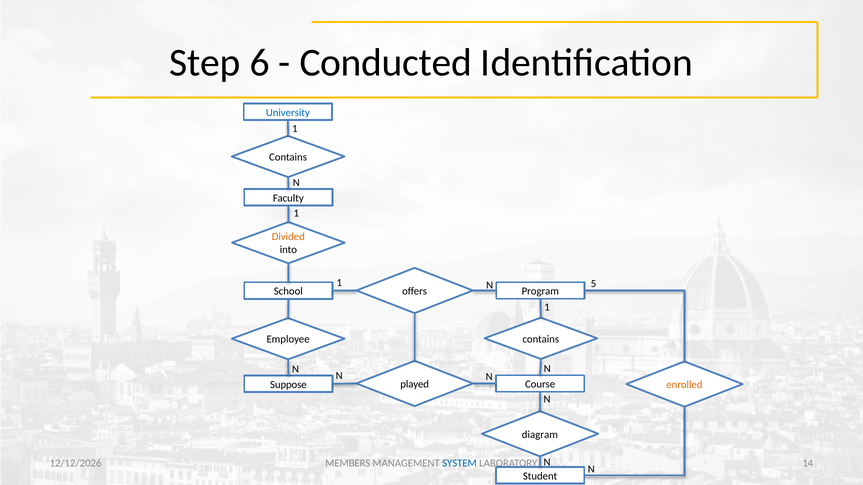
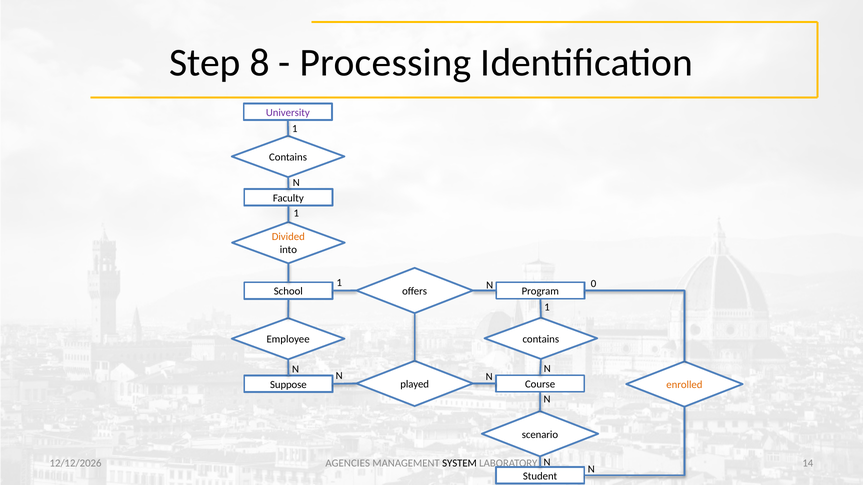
6: 6 -> 8
Conducted: Conducted -> Processing
University colour: blue -> purple
5: 5 -> 0
diagram: diagram -> scenario
MEMBERS: MEMBERS -> AGENCIES
SYSTEM colour: blue -> black
